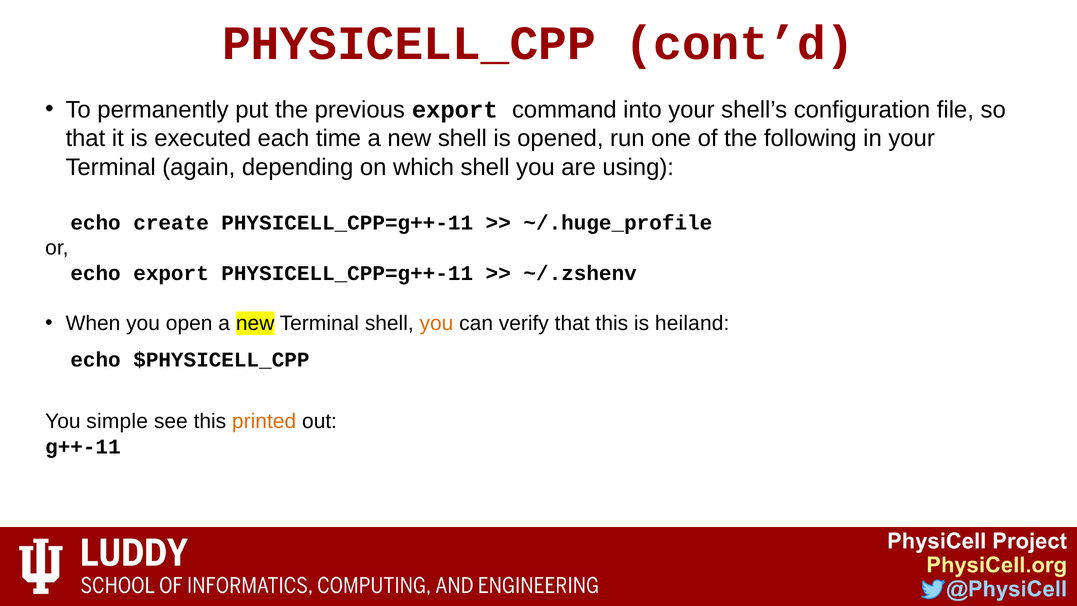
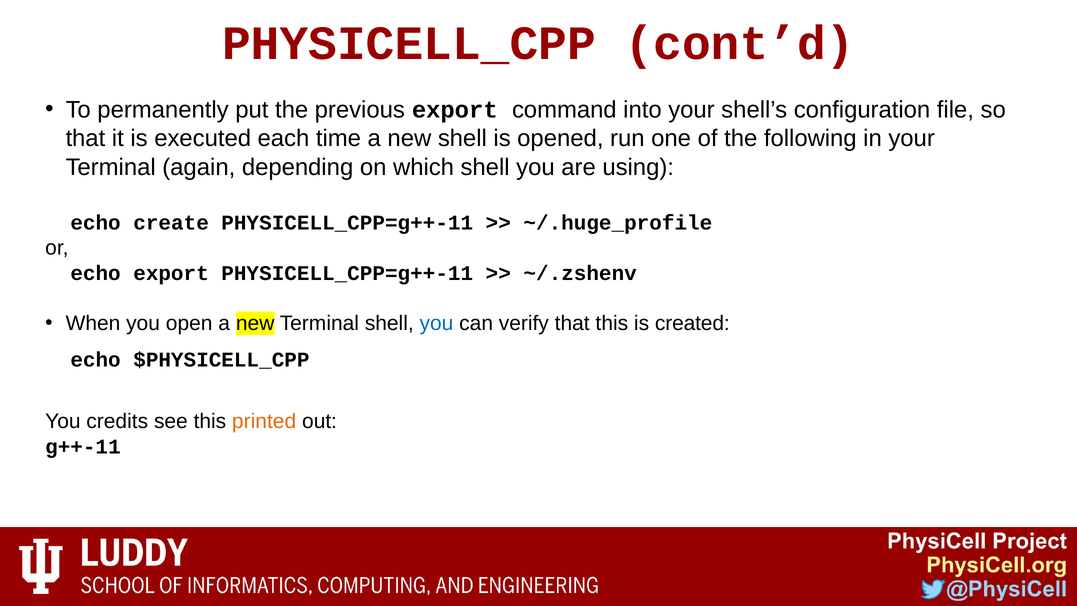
you at (436, 323) colour: orange -> blue
heiland: heiland -> created
simple: simple -> credits
